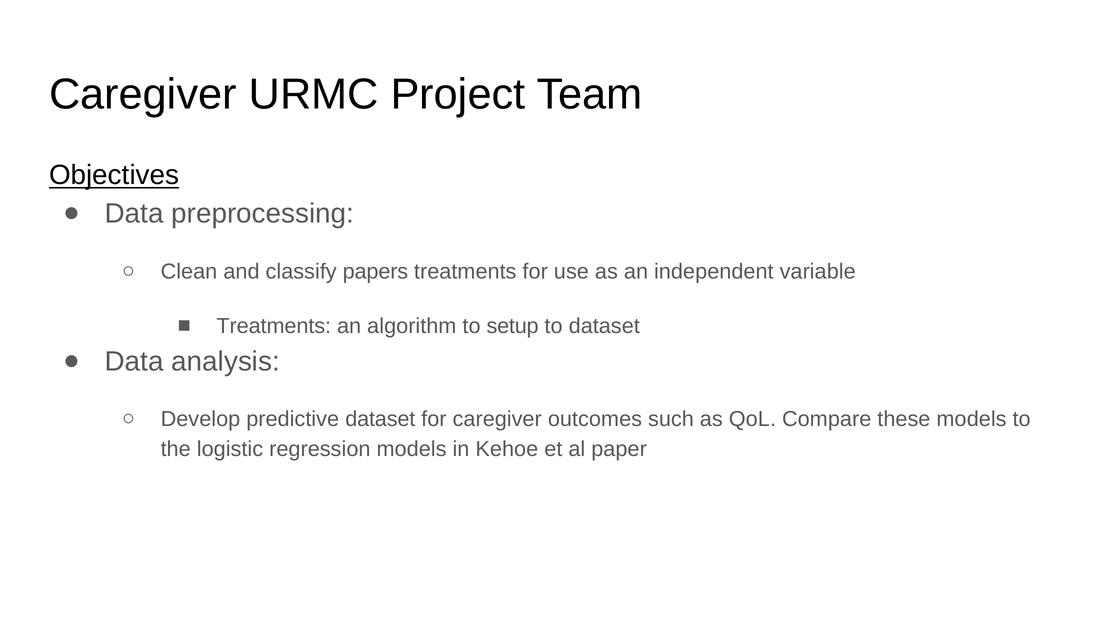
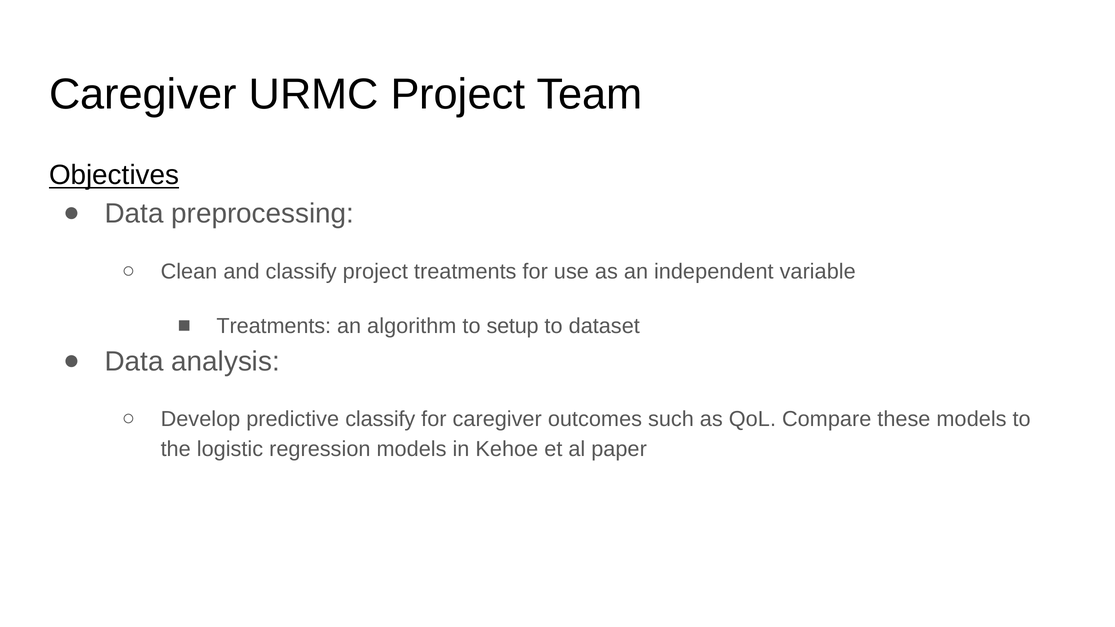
classify papers: papers -> project
predictive dataset: dataset -> classify
